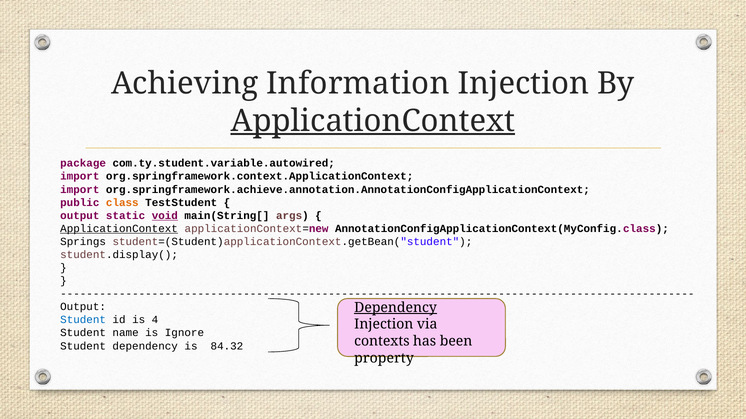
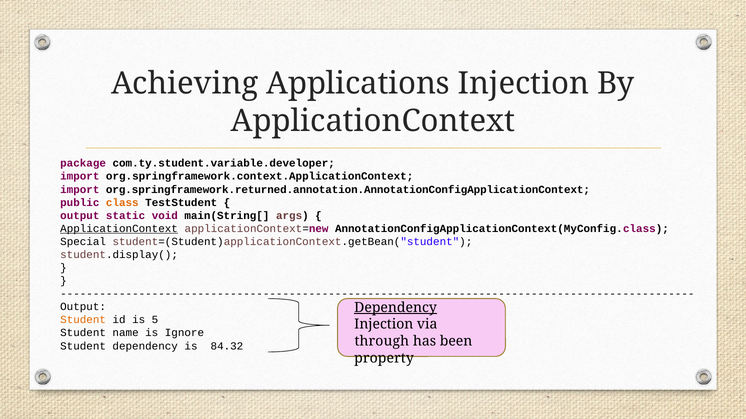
Information: Information -> Applications
ApplicationContext at (373, 121) underline: present -> none
com.ty.student.variable.autowired: com.ty.student.variable.autowired -> com.ty.student.variable.developer
org.springframework.achieve.annotation.AnnotationConfigApplicationContext: org.springframework.achieve.annotation.AnnotationConfigApplicationContext -> org.springframework.returned.annotation.AnnotationConfigApplicationContext
void underline: present -> none
Springs: Springs -> Special
Student at (83, 320) colour: blue -> orange
4: 4 -> 5
contexts: contexts -> through
